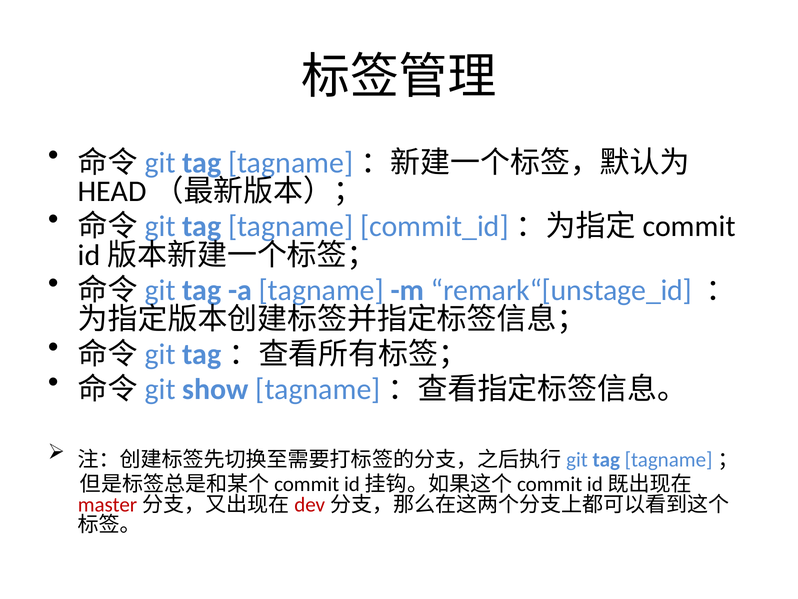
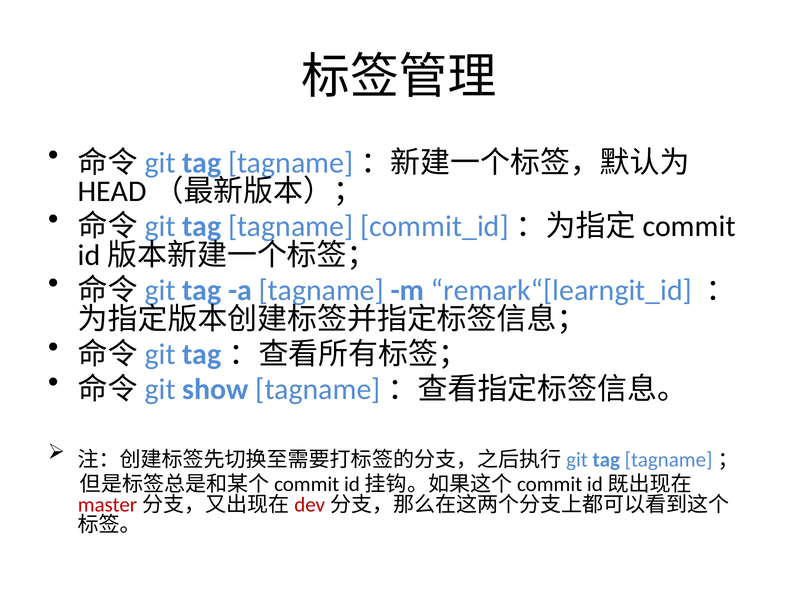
remark“[unstage_id: remark“[unstage_id -> remark“[learngit_id
